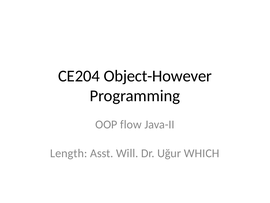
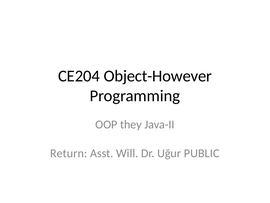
flow: flow -> they
Length: Length -> Return
WHICH: WHICH -> PUBLIC
